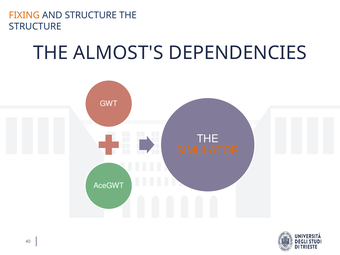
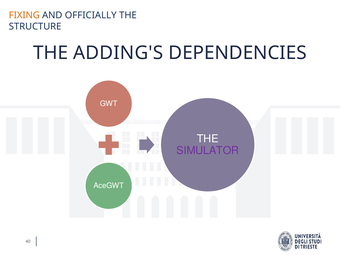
AND STRUCTURE: STRUCTURE -> OFFICIALLY
ALMOST'S: ALMOST'S -> ADDING'S
SIMULATOR colour: orange -> purple
